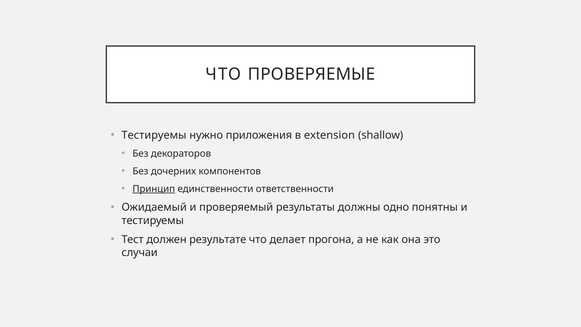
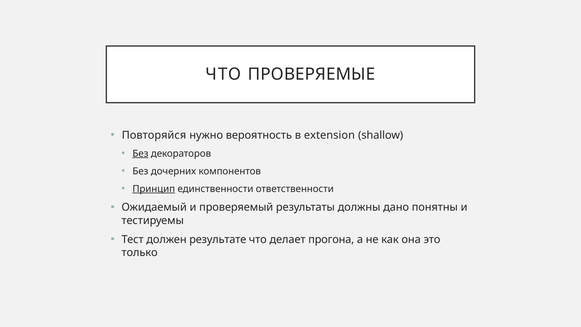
Тестируемы at (154, 135): Тестируемы -> Повторяйся
приложения: приложения -> вероятность
Без at (140, 153) underline: none -> present
одно: одно -> дано
случаи: случаи -> только
